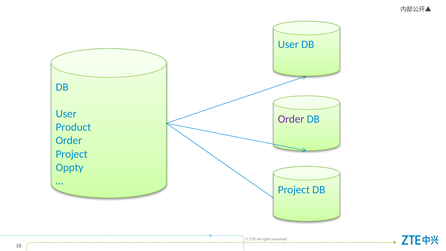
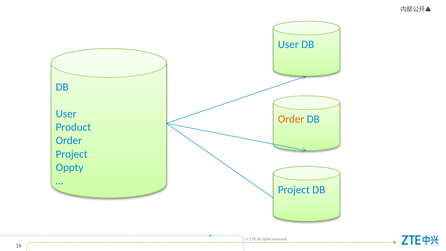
Order at (291, 119) colour: purple -> orange
